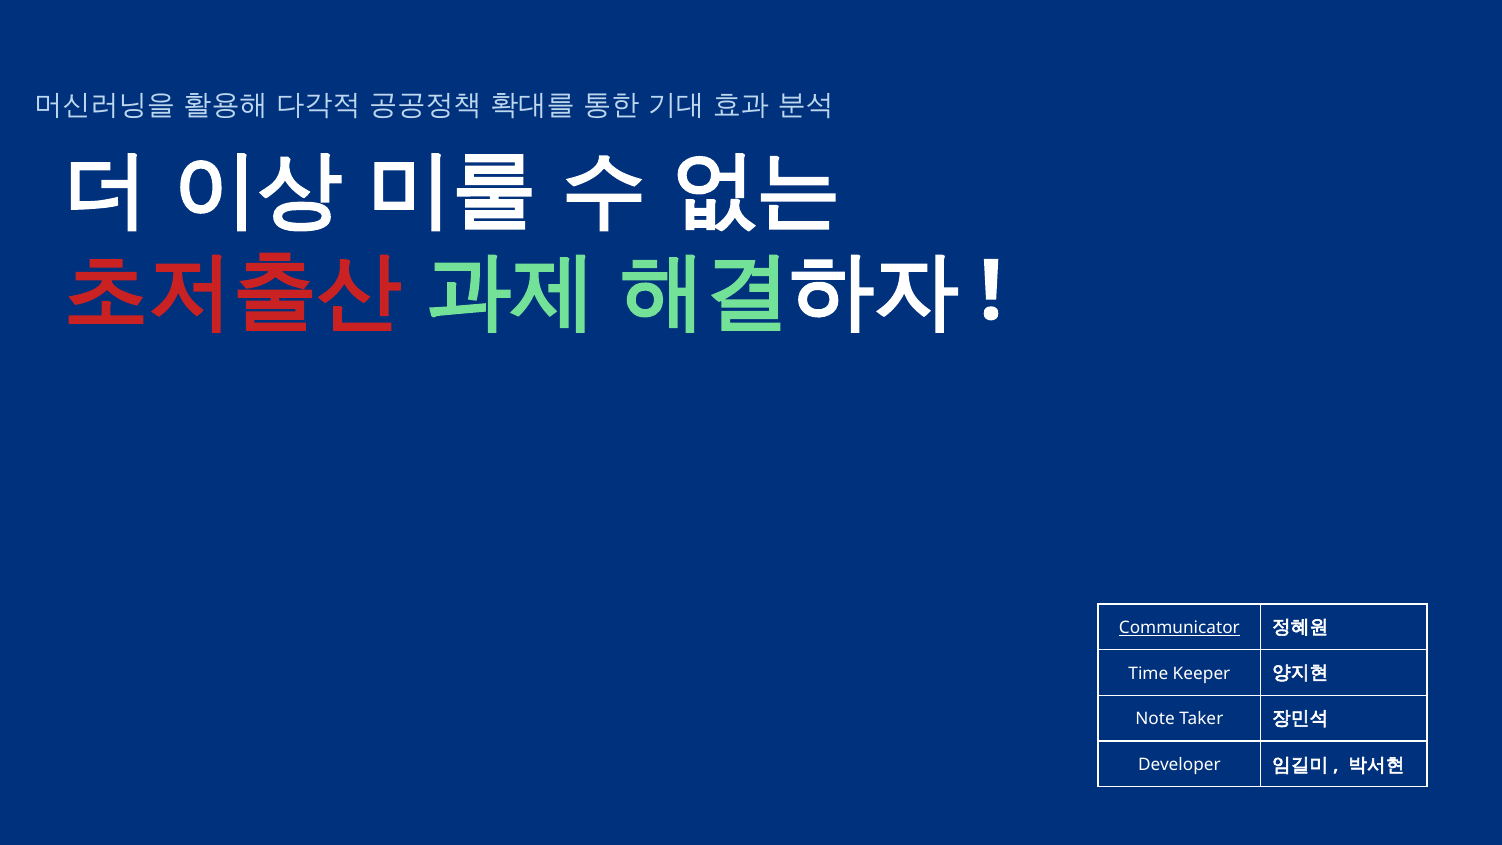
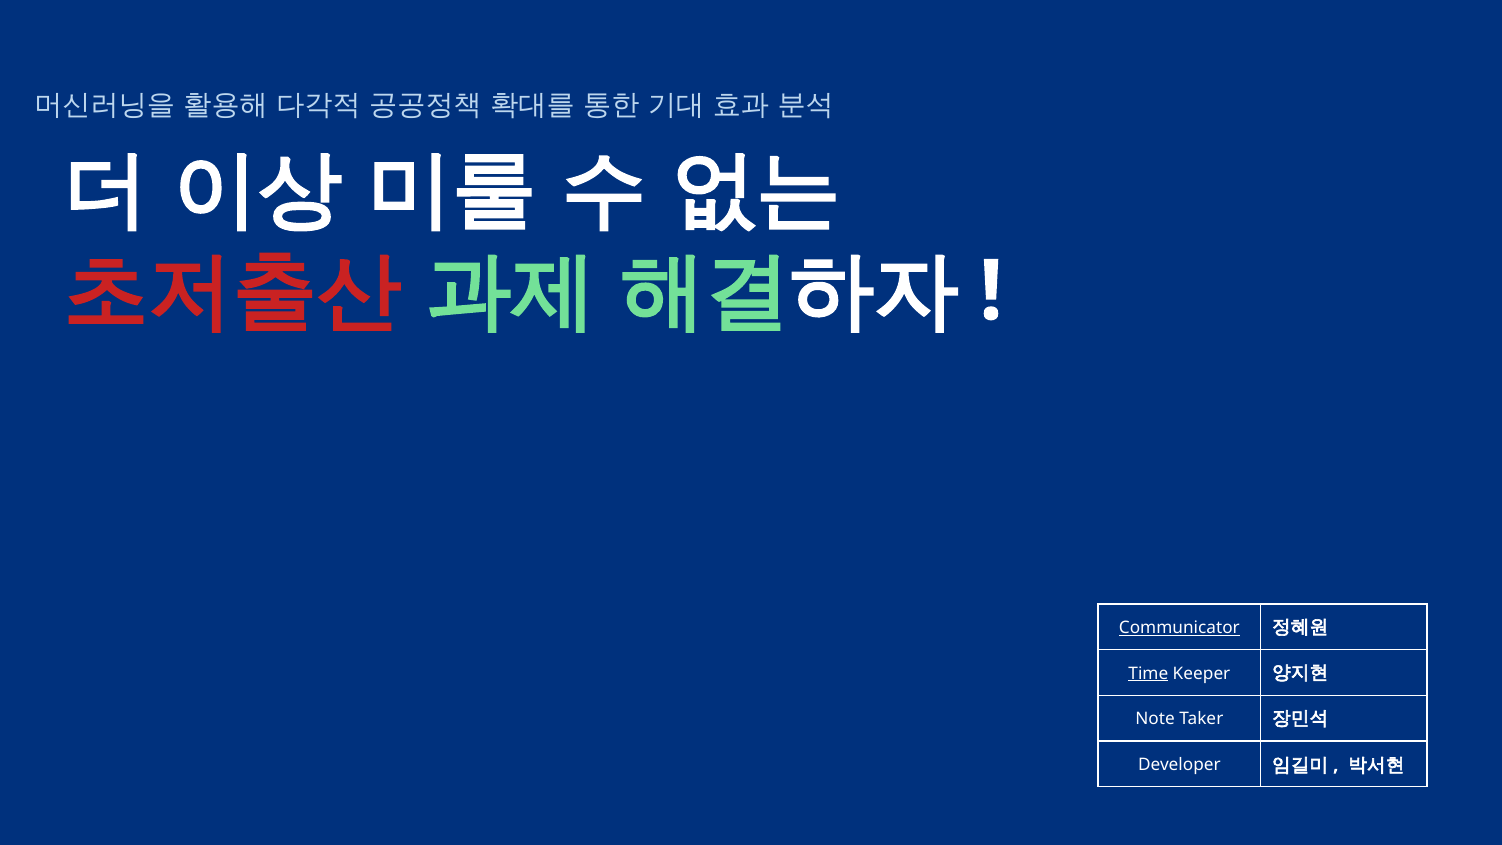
Time underline: none -> present
